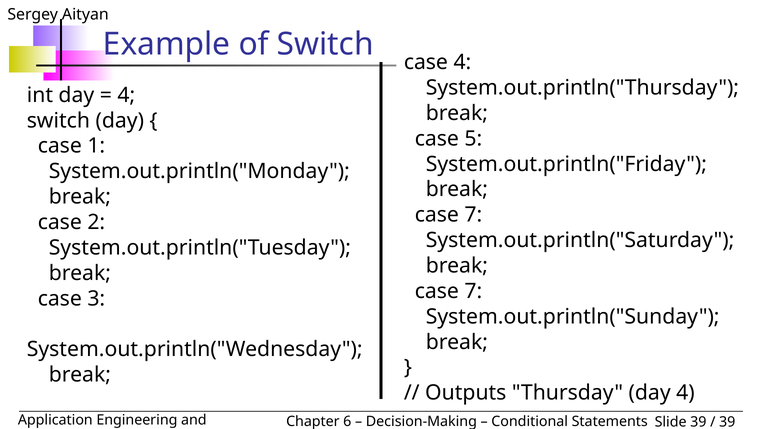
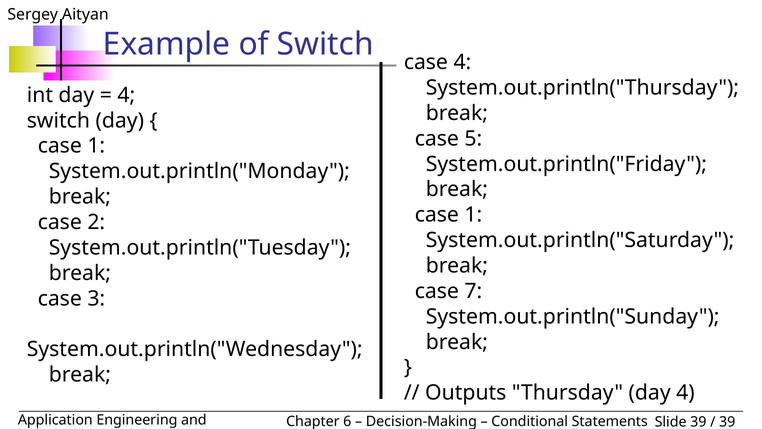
7 at (473, 215): 7 -> 1
